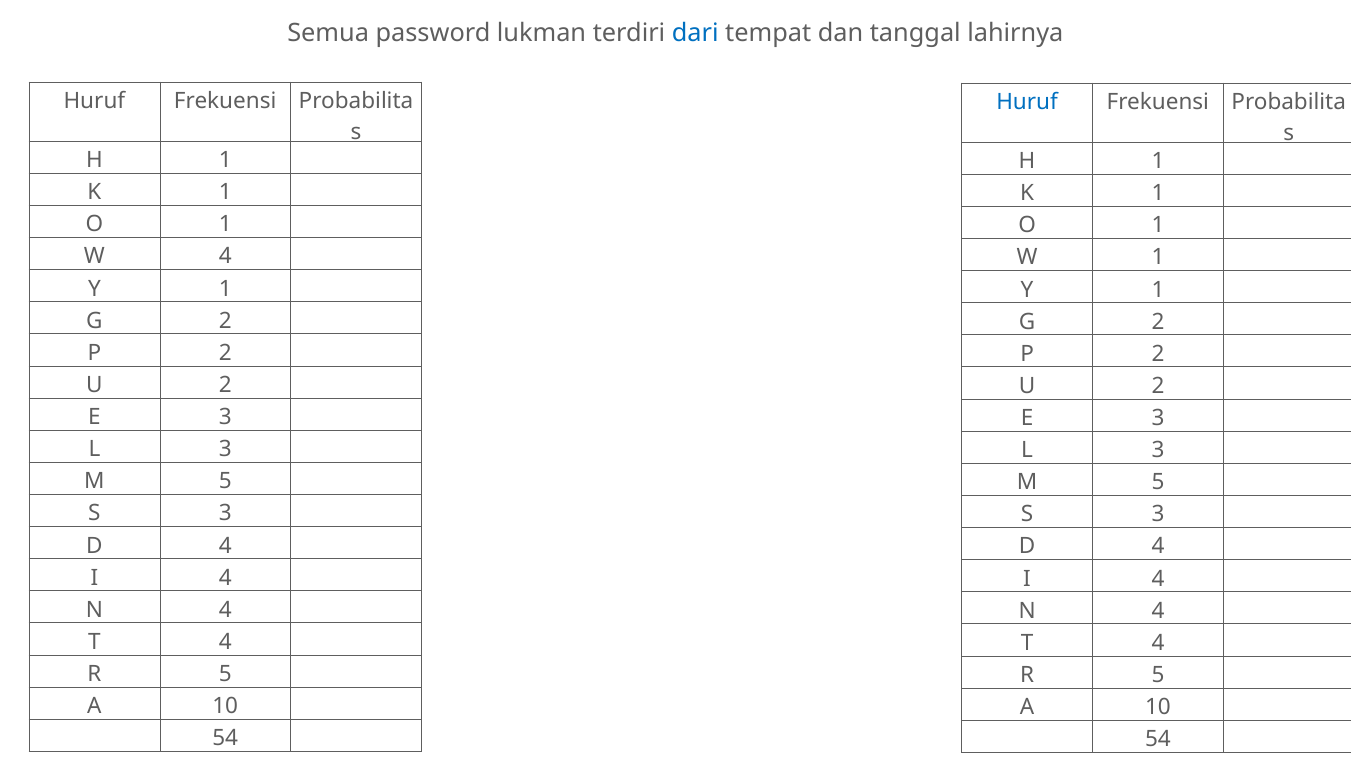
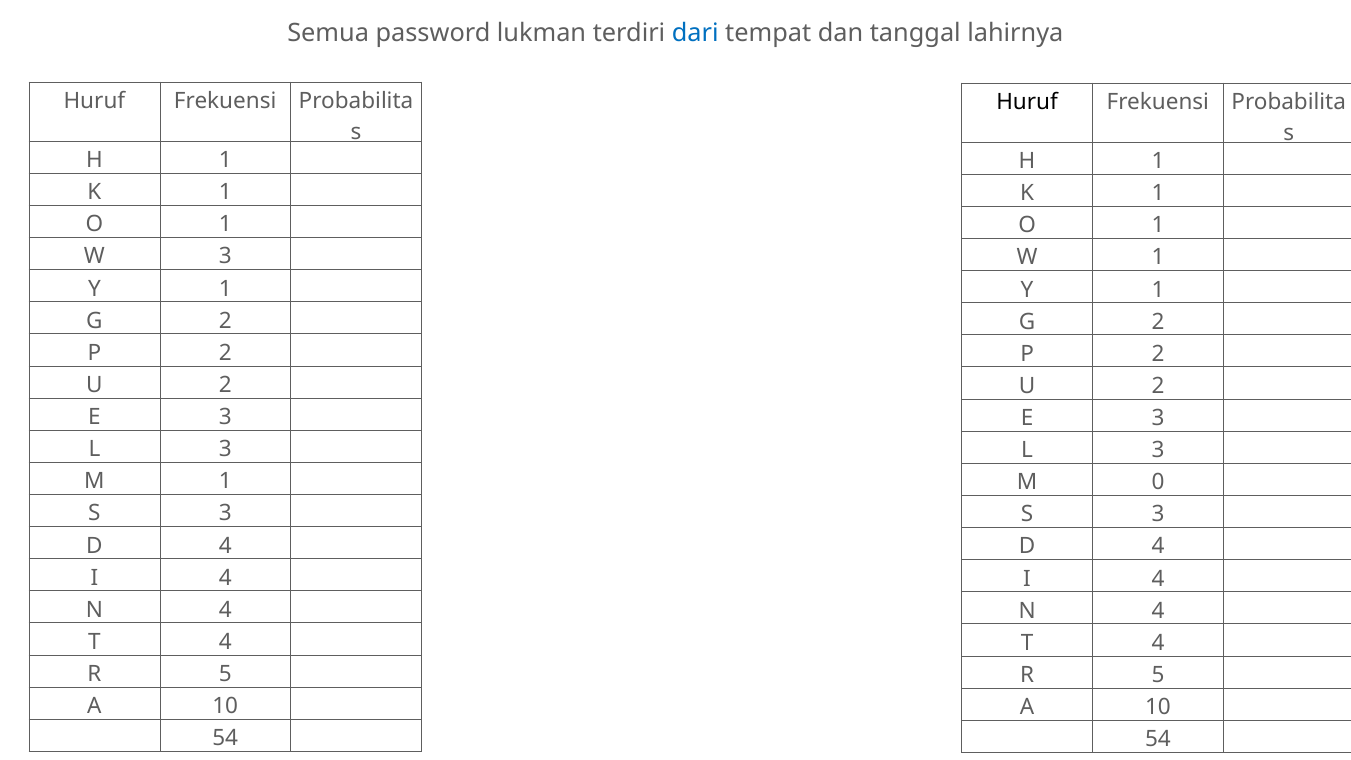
Huruf at (1027, 102) colour: blue -> black
W 4: 4 -> 3
5 at (225, 481): 5 -> 1
5 at (1158, 482): 5 -> 0
